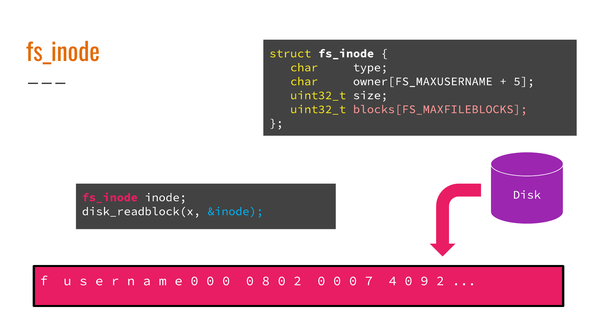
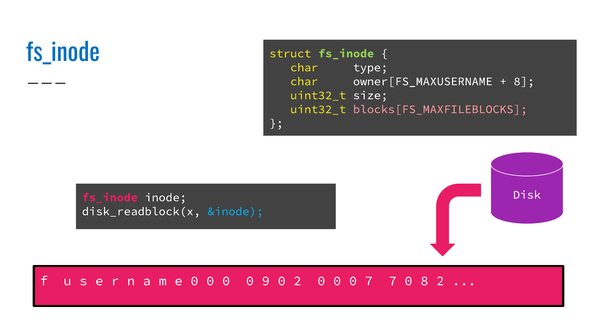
fs_inode at (63, 53) colour: orange -> blue
fs_inode at (346, 53) colour: white -> light green
5 at (524, 81): 5 -> 8
8: 8 -> 9
7 4: 4 -> 7
0 9: 9 -> 8
